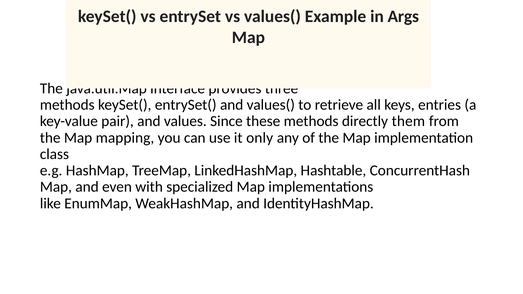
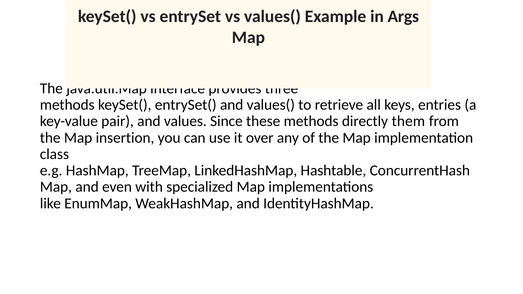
mapping: mapping -> insertion
only: only -> over
